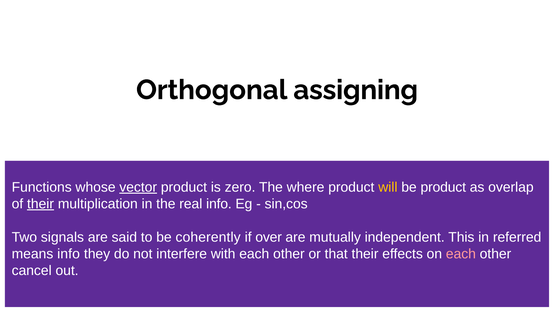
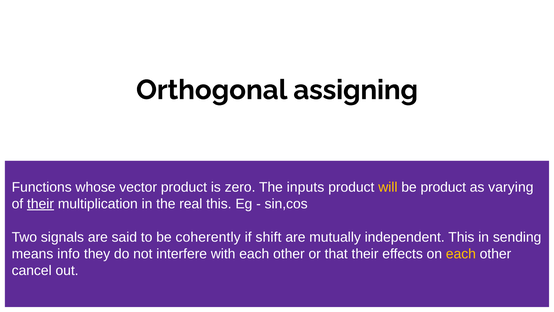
vector underline: present -> none
where: where -> inputs
overlap: overlap -> varying
real info: info -> this
over: over -> shift
referred: referred -> sending
each at (461, 254) colour: pink -> yellow
